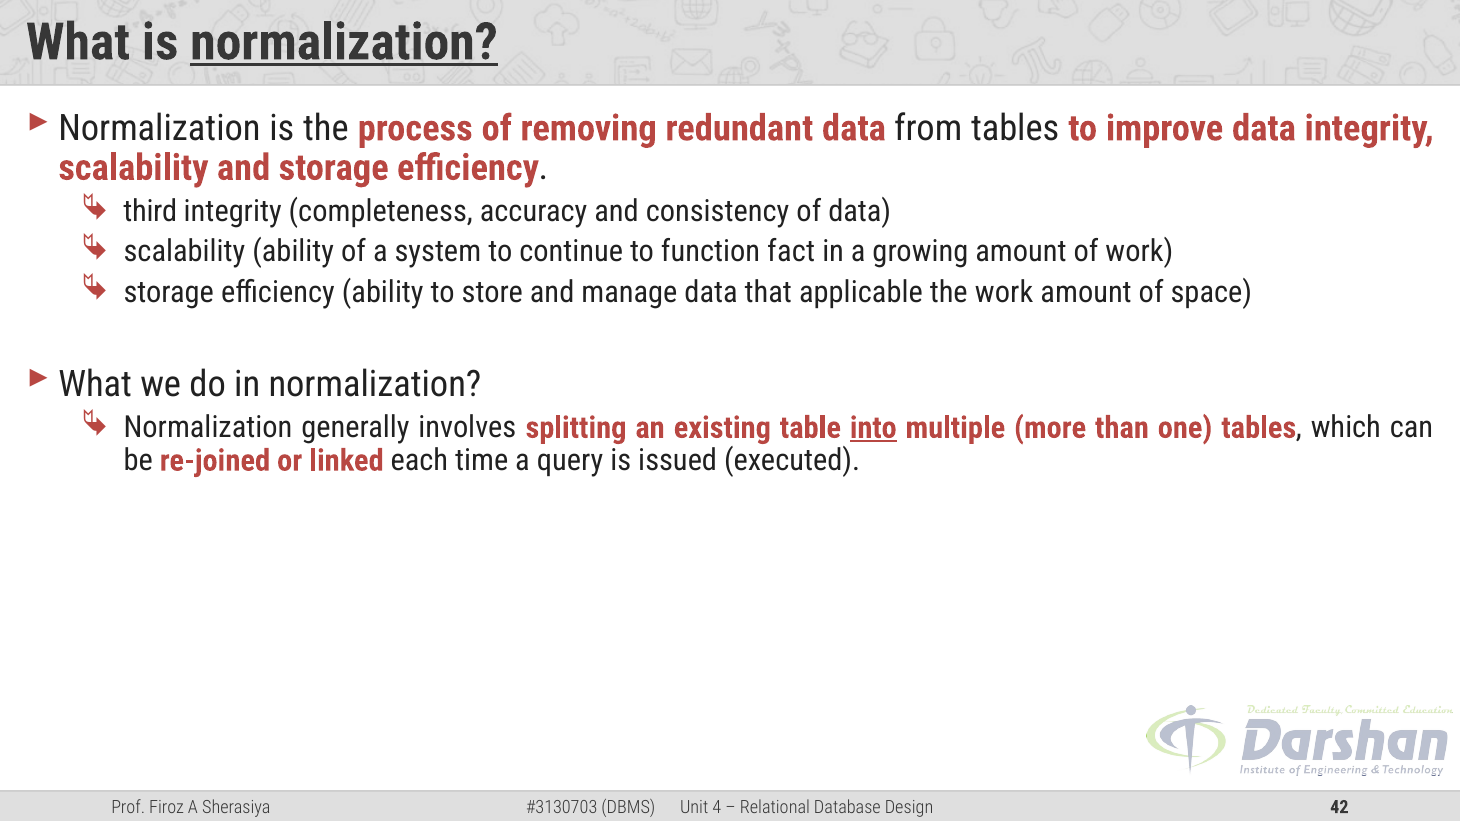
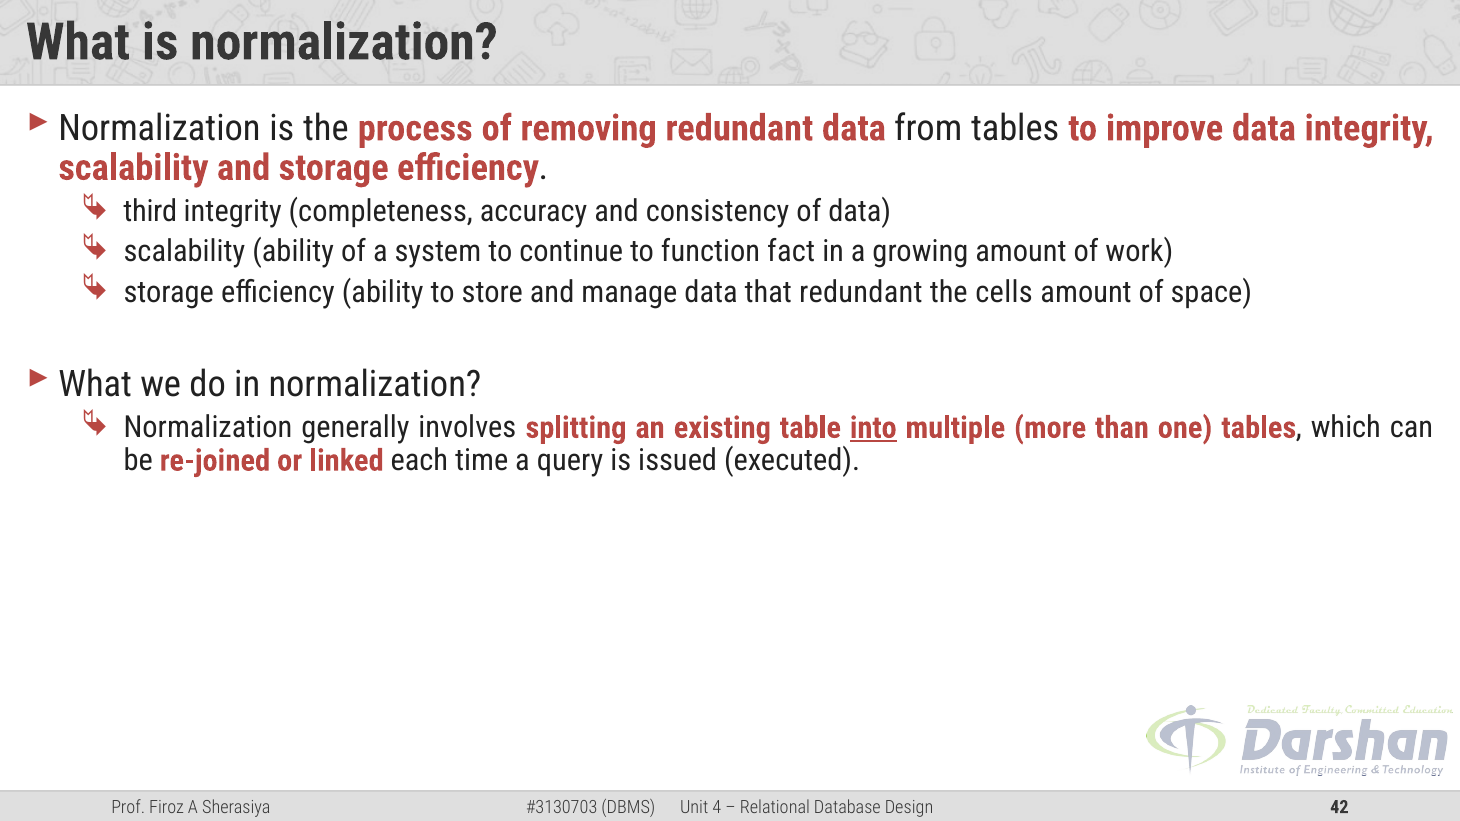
normalization at (344, 42) underline: present -> none
that applicable: applicable -> redundant
the work: work -> cells
